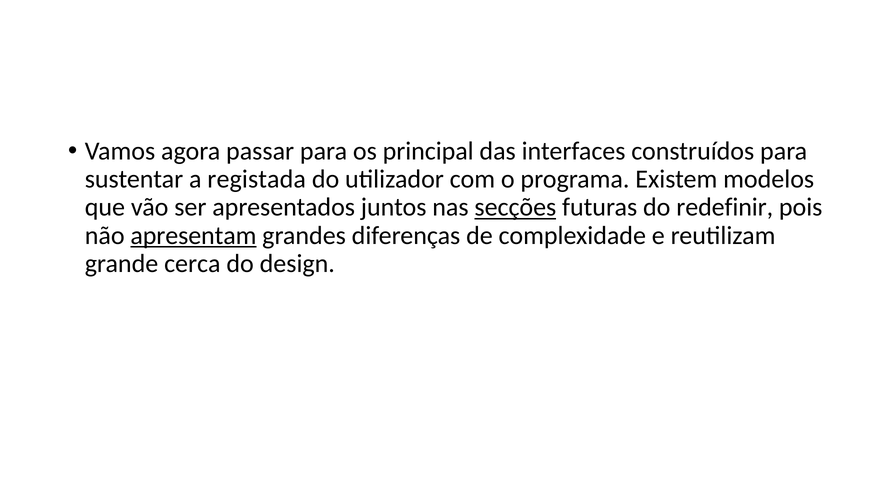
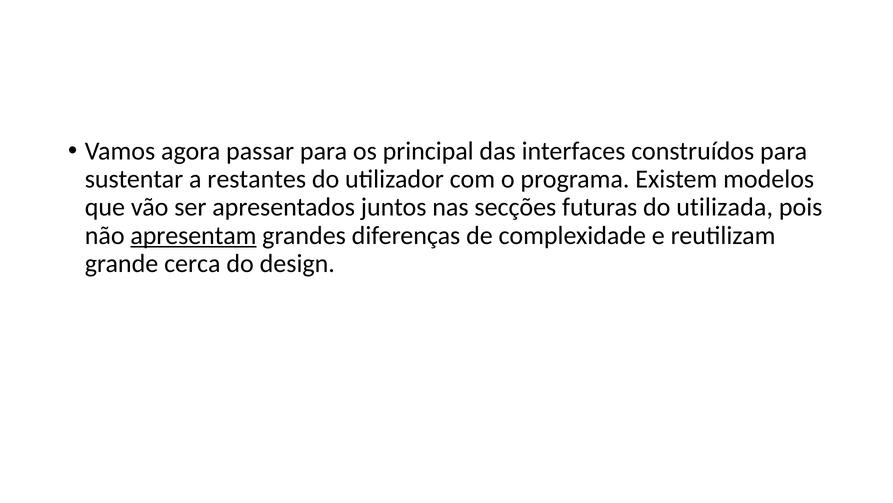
registada: registada -> restantes
secções underline: present -> none
redefinir: redefinir -> utilizada
